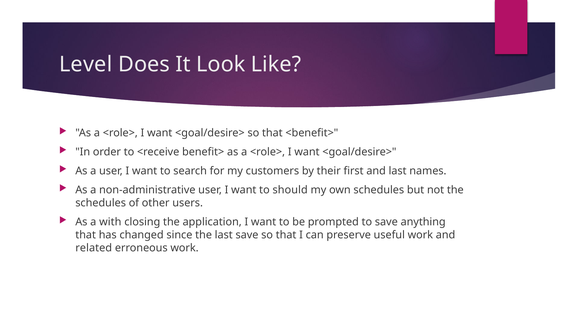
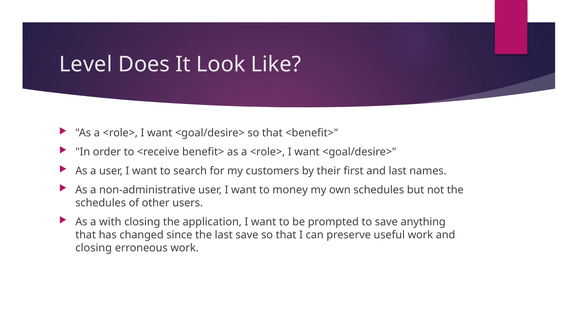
should: should -> money
related at (94, 248): related -> closing
